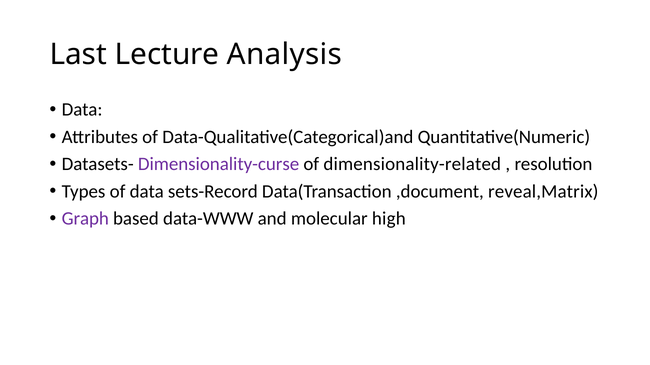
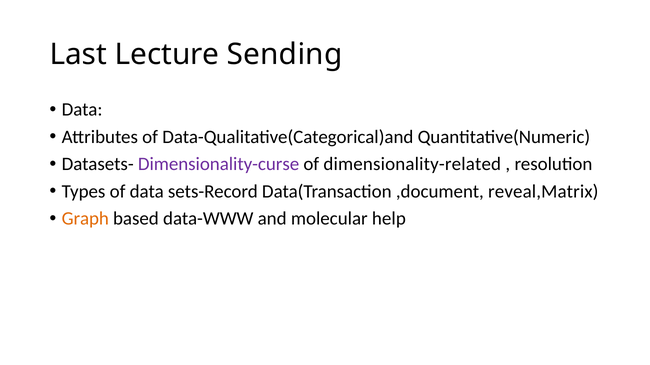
Analysis: Analysis -> Sending
Graph colour: purple -> orange
high: high -> help
